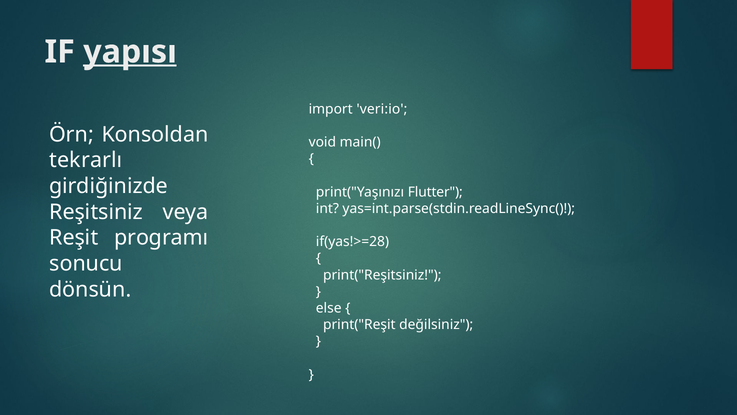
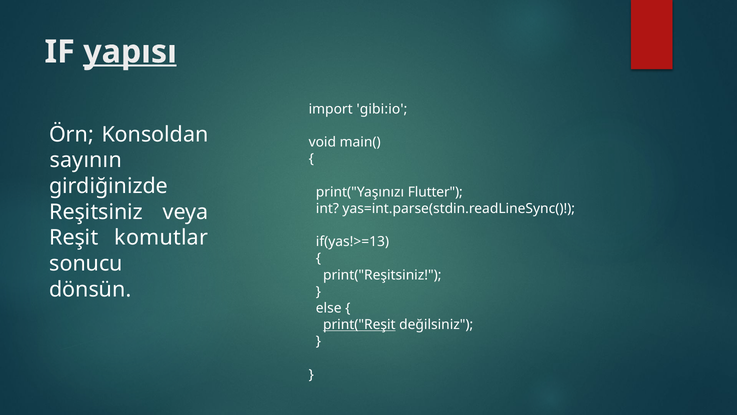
veri:io: veri:io -> gibi:io
tekrarlı: tekrarlı -> sayının
programı: programı -> komutlar
if(yas!>=28: if(yas!>=28 -> if(yas!>=13
print("Reşit underline: none -> present
